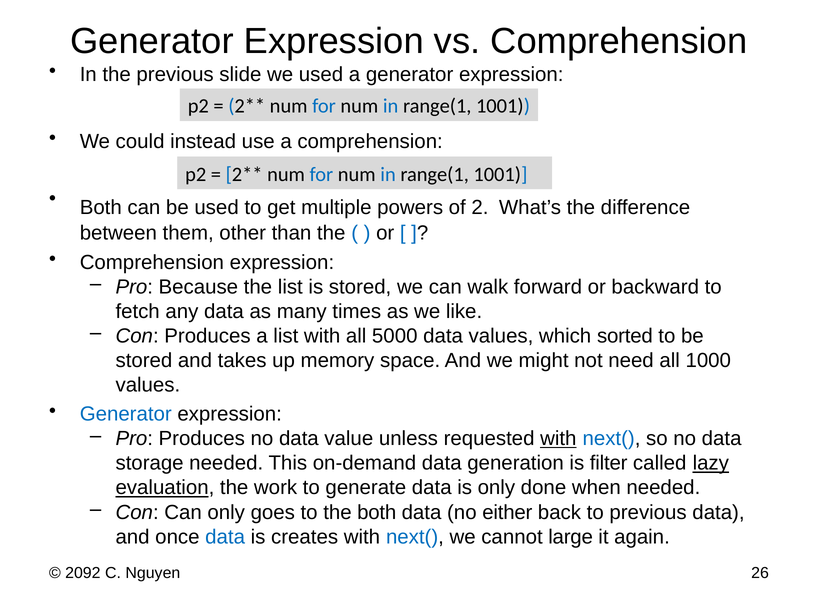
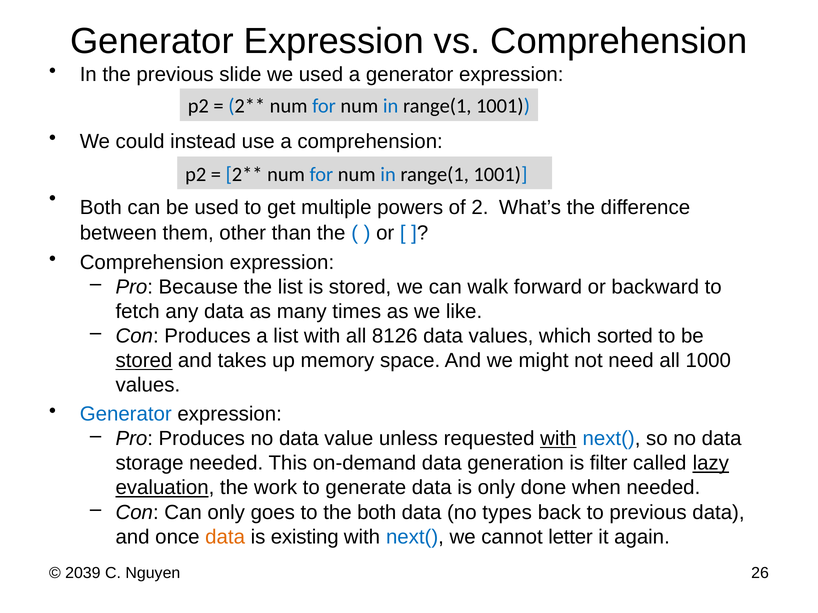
5000: 5000 -> 8126
stored at (144, 361) underline: none -> present
either: either -> types
data at (225, 537) colour: blue -> orange
creates: creates -> existing
large: large -> letter
2092: 2092 -> 2039
